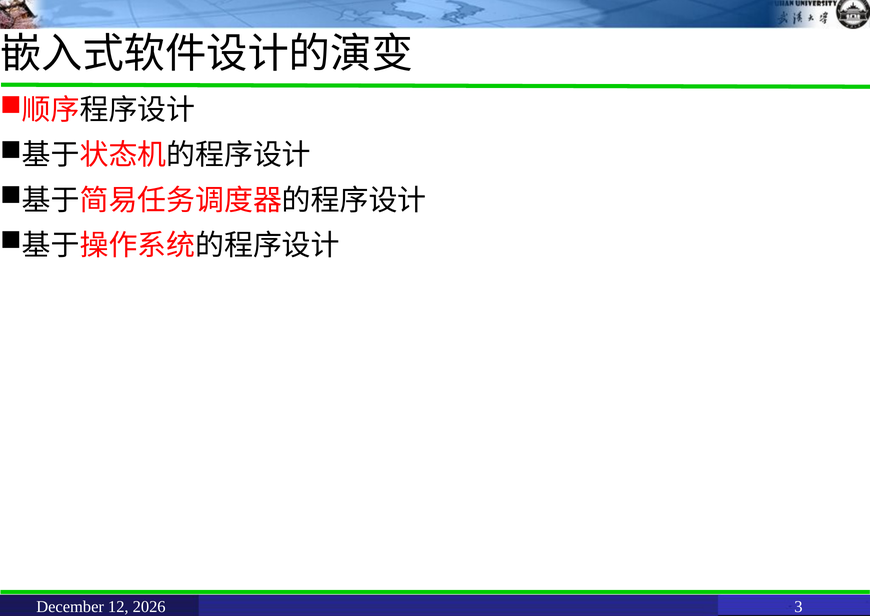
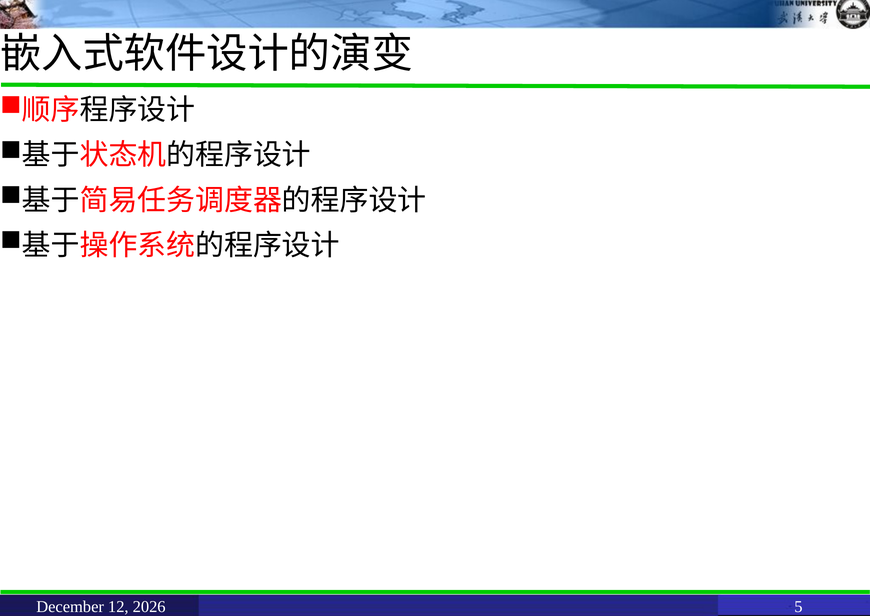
3: 3 -> 5
